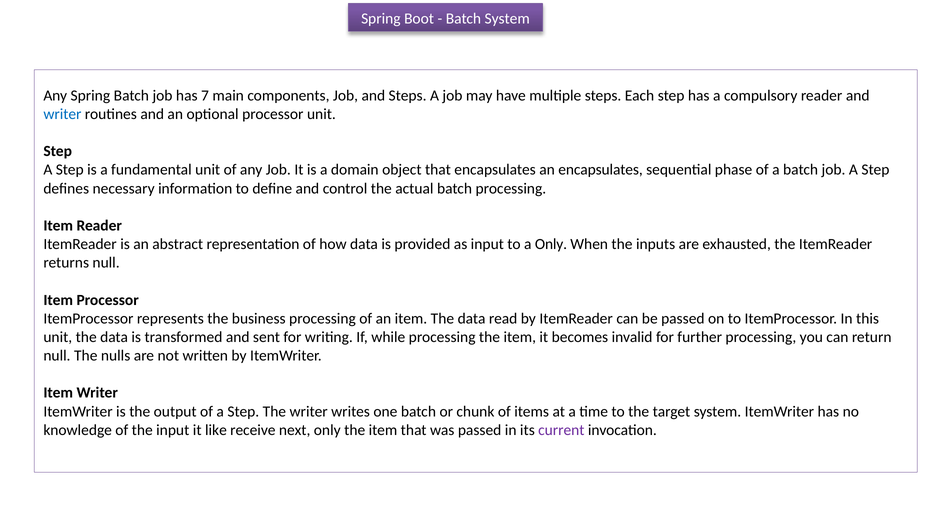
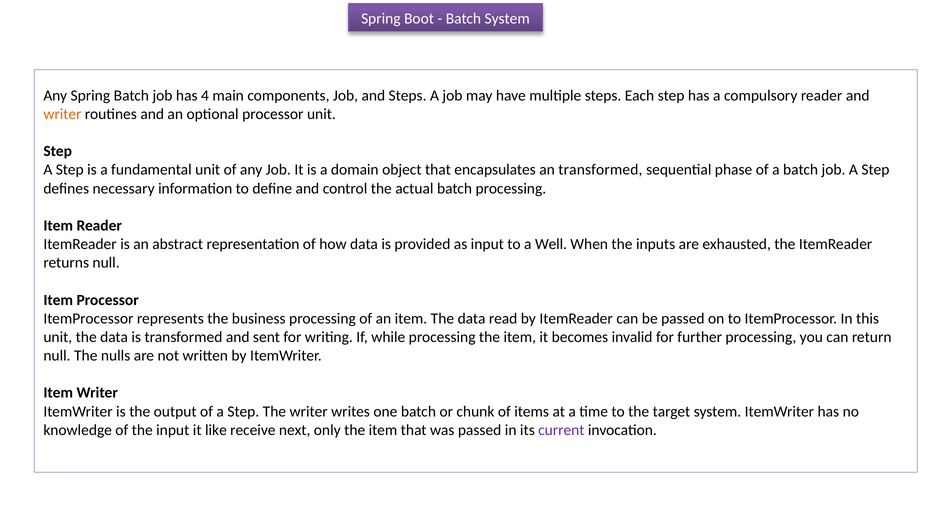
7: 7 -> 4
writer at (62, 114) colour: blue -> orange
an encapsulates: encapsulates -> transformed
a Only: Only -> Well
